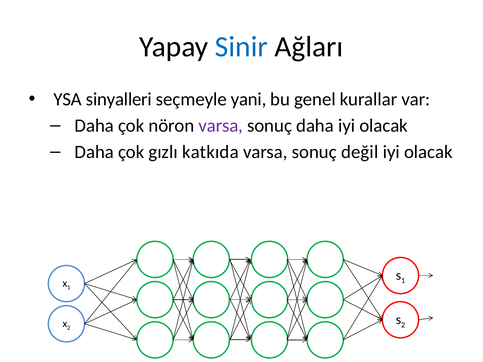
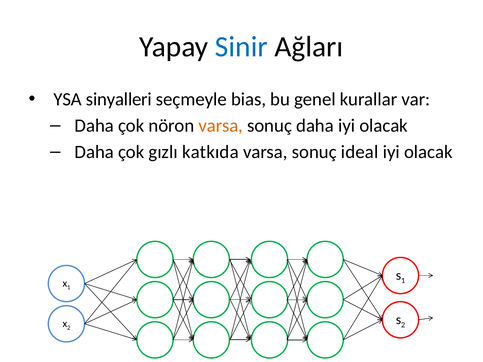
yani: yani -> bias
varsa at (221, 126) colour: purple -> orange
değil: değil -> ideal
